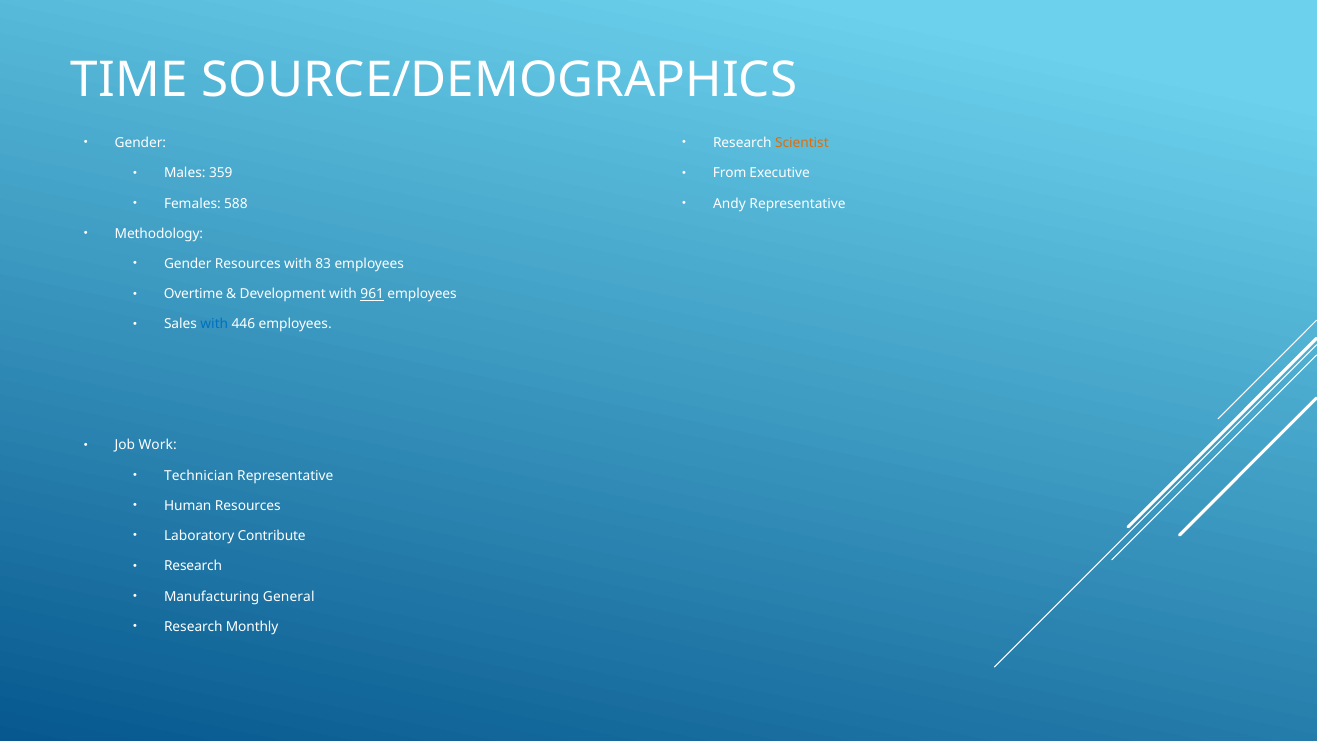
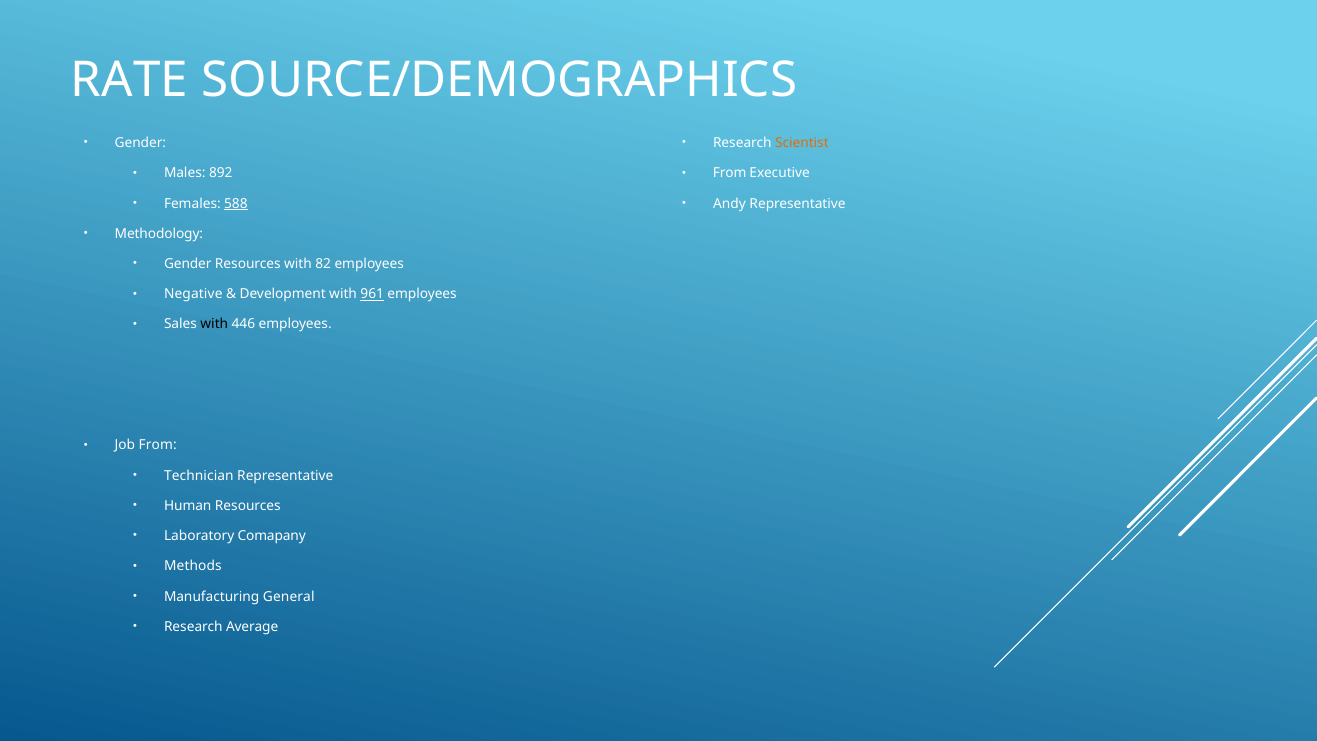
TIME: TIME -> RATE
359: 359 -> 892
588 underline: none -> present
83: 83 -> 82
Overtime: Overtime -> Negative
with at (214, 324) colour: blue -> black
Job Work: Work -> From
Contribute: Contribute -> Comapany
Research at (193, 566): Research -> Methods
Monthly: Monthly -> Average
